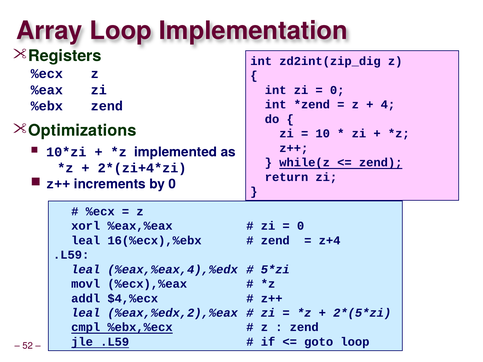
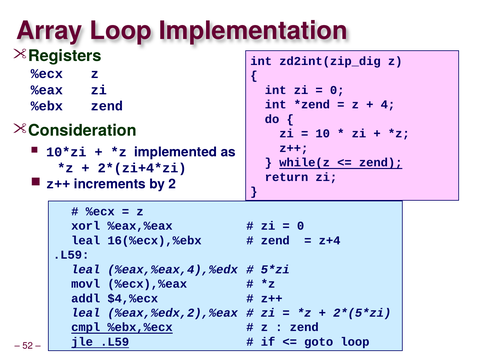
Optimizations: Optimizations -> Consideration
by 0: 0 -> 2
